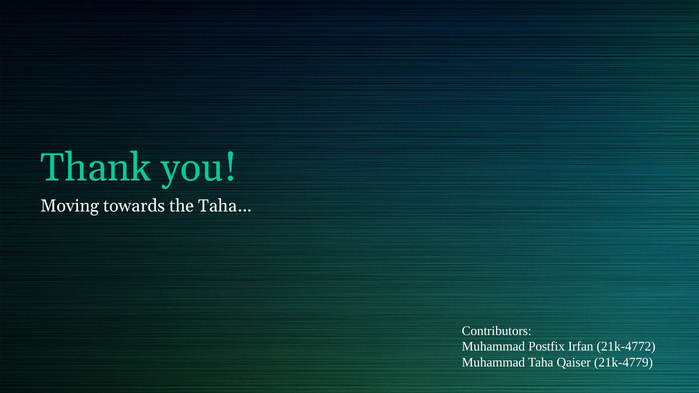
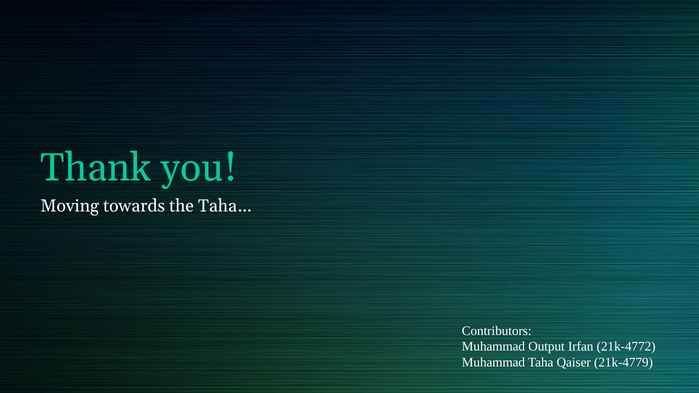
Postfix: Postfix -> Output
